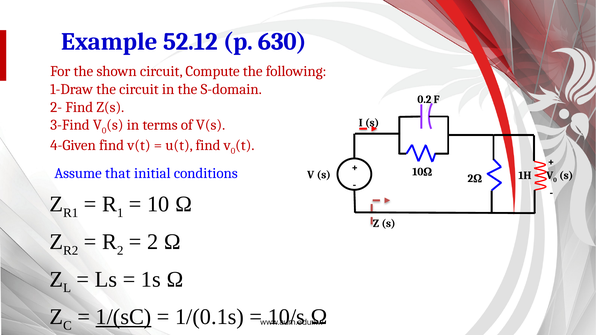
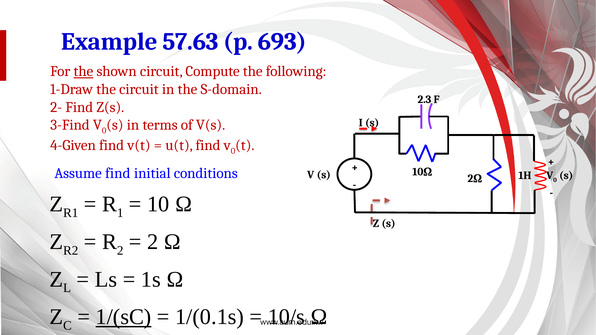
52.12: 52.12 -> 57.63
630: 630 -> 693
the at (83, 71) underline: none -> present
0.2: 0.2 -> 2.3
Assume that: that -> find
